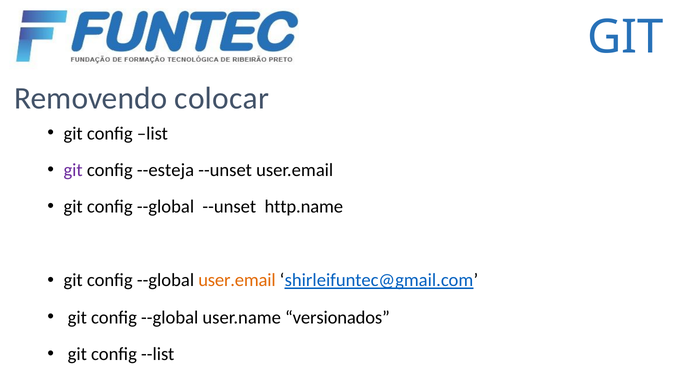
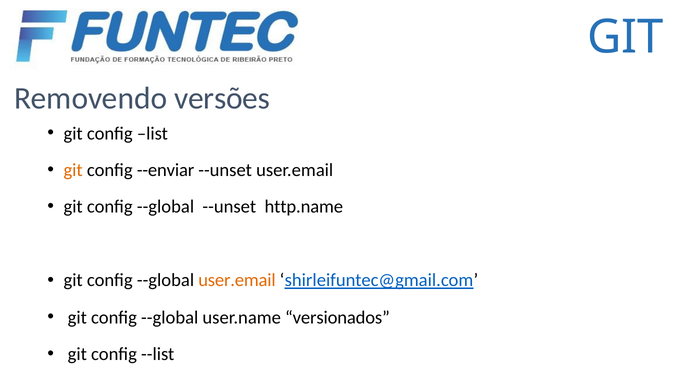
colocar: colocar -> versões
git at (73, 170) colour: purple -> orange
--esteja: --esteja -> --enviar
